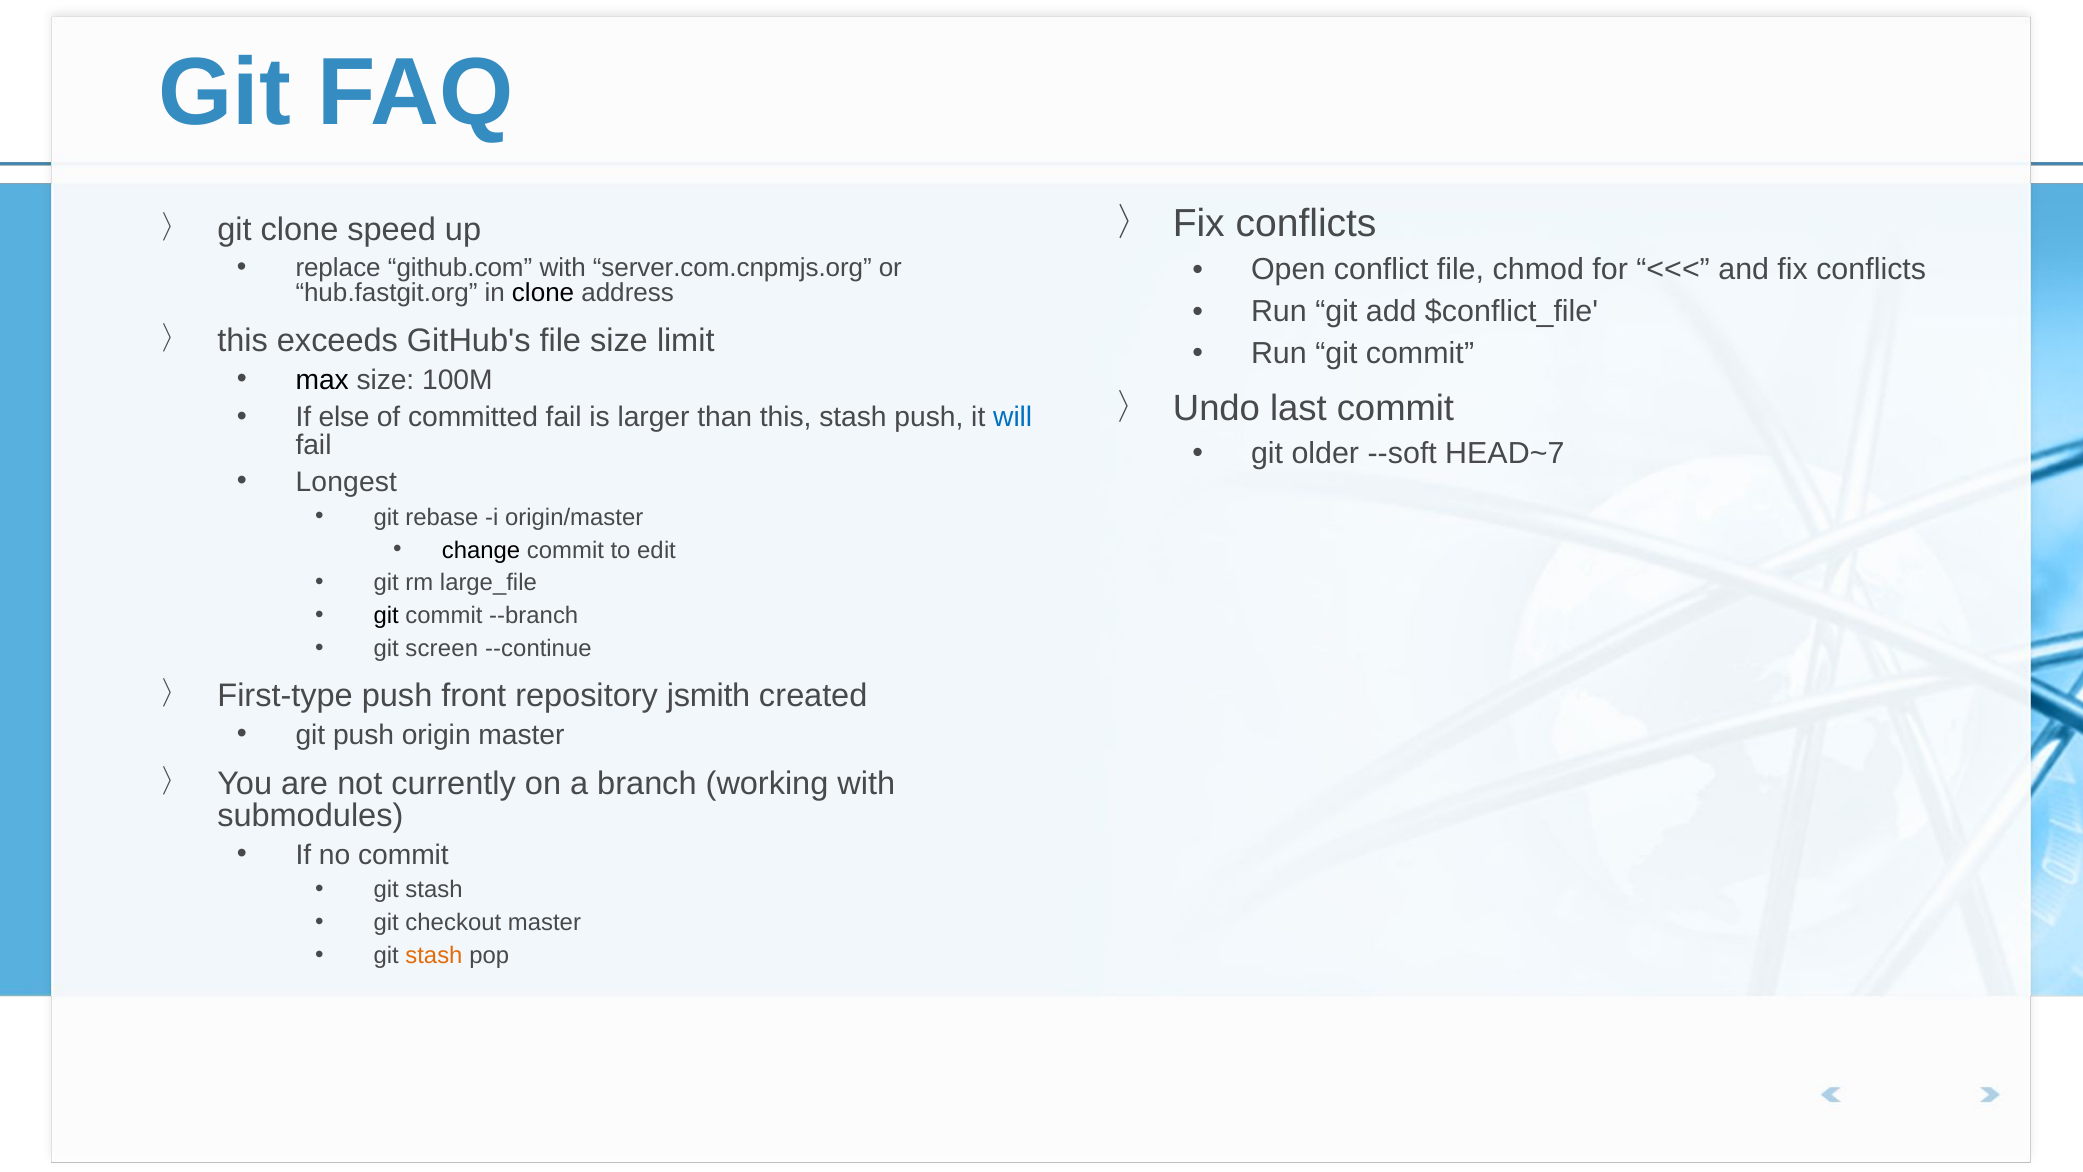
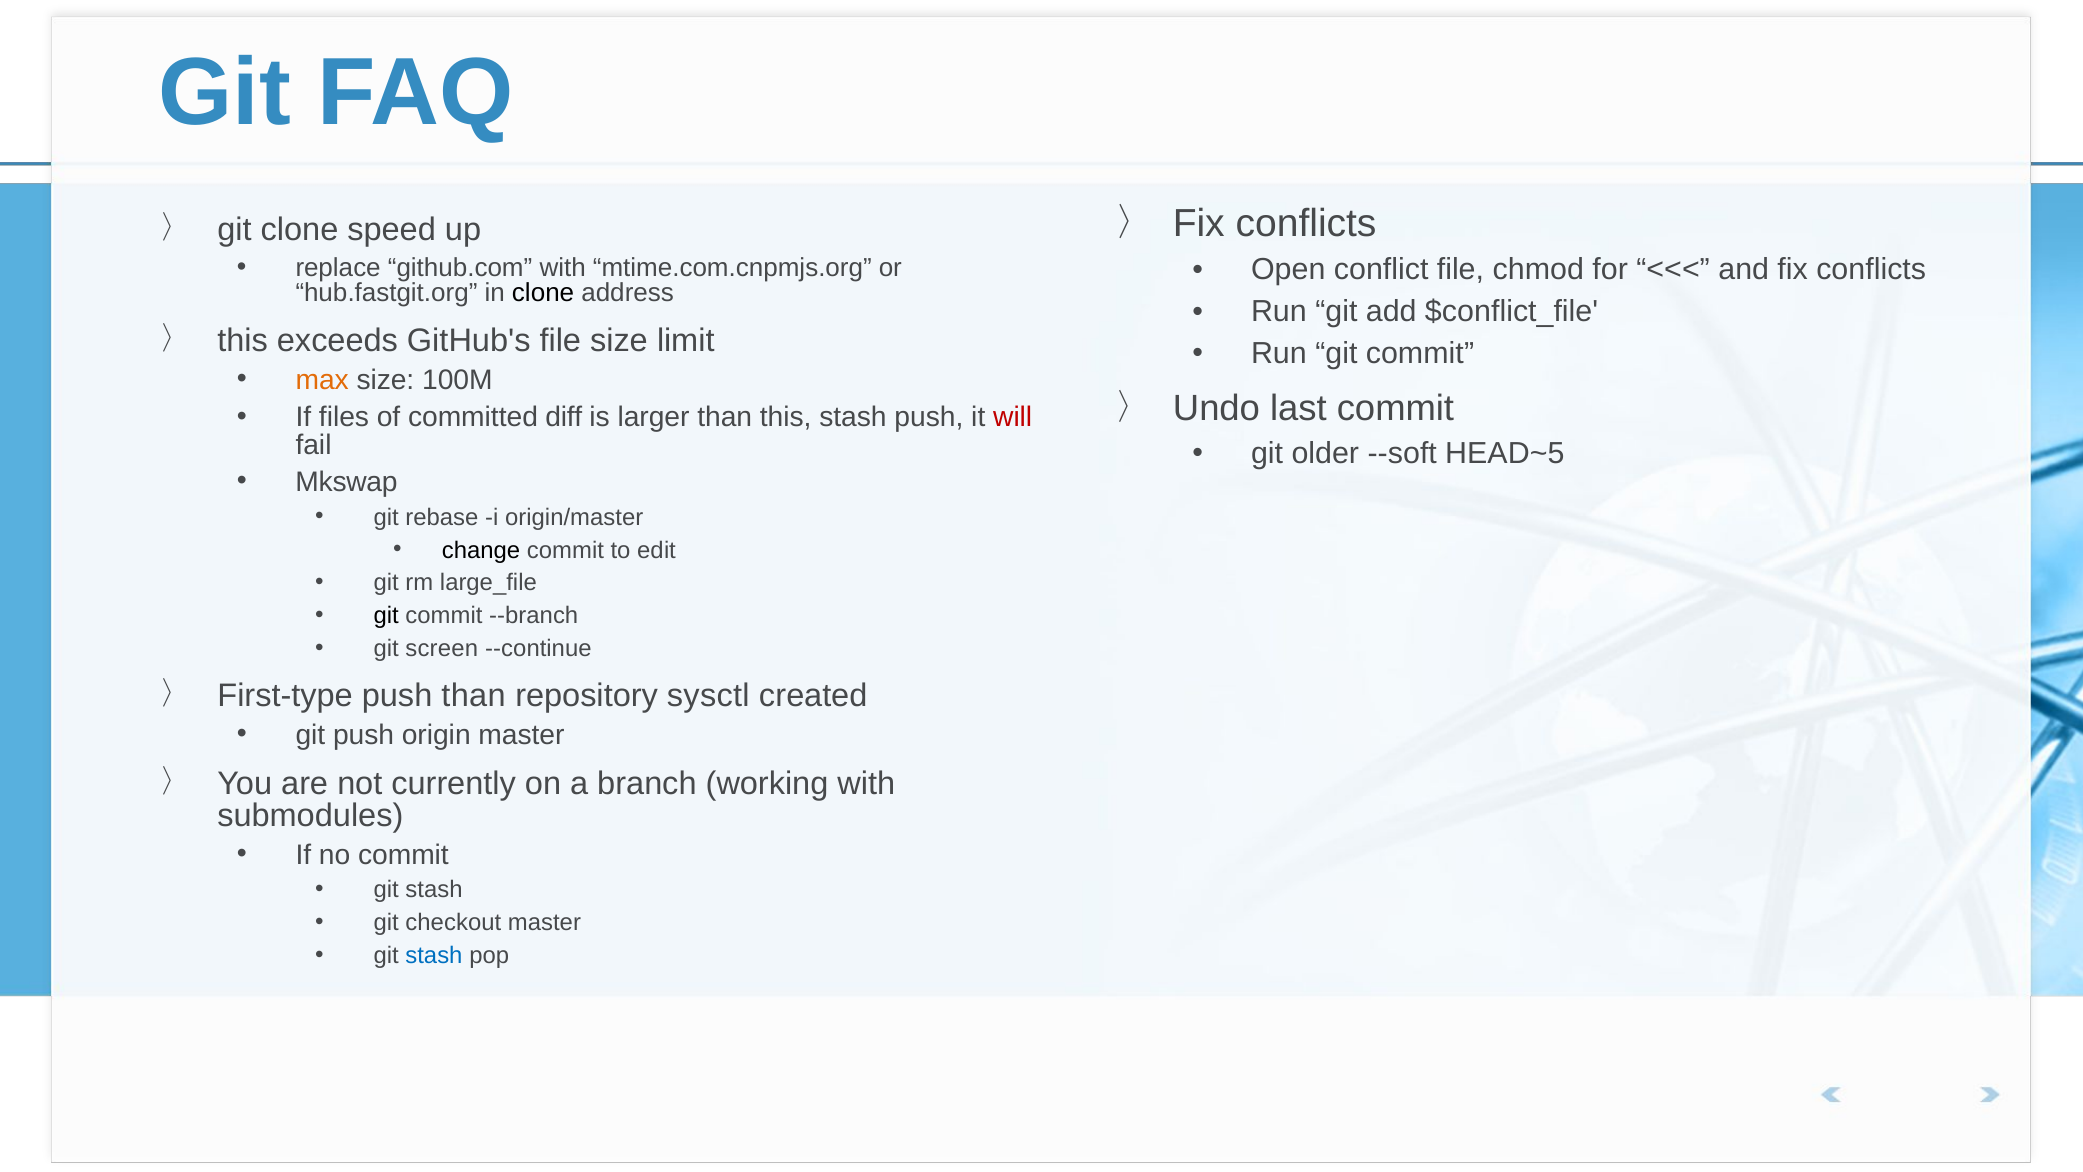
server.com.cnpmjs.org: server.com.cnpmjs.org -> mtime.com.cnpmjs.org
max colour: black -> orange
else: else -> files
committed fail: fail -> diff
will colour: blue -> red
HEAD~7: HEAD~7 -> HEAD~5
Longest: Longest -> Mkswap
push front: front -> than
jsmith: jsmith -> sysctl
stash at (434, 956) colour: orange -> blue
